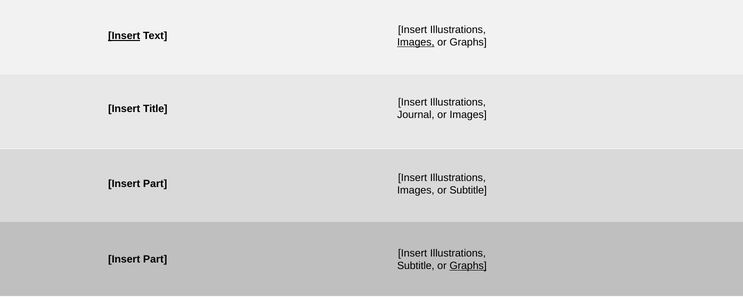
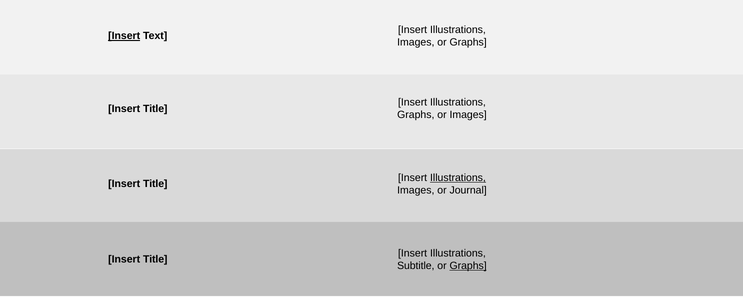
Images at (416, 42) underline: present -> none
Journal at (416, 115): Journal -> Graphs
Illustrations at (458, 178) underline: none -> present
Part at (155, 184): Part -> Title
or Subtitle: Subtitle -> Journal
Part at (155, 260): Part -> Title
